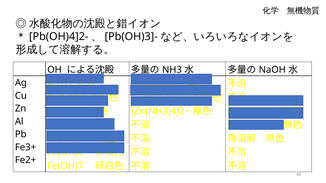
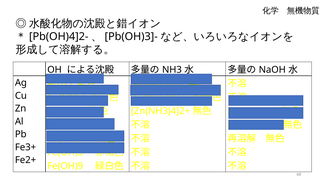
Fe(OH)7: Fe(OH)7 -> Fe(OH)9
